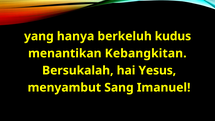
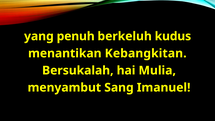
hanya: hanya -> penuh
Yesus: Yesus -> Mulia
